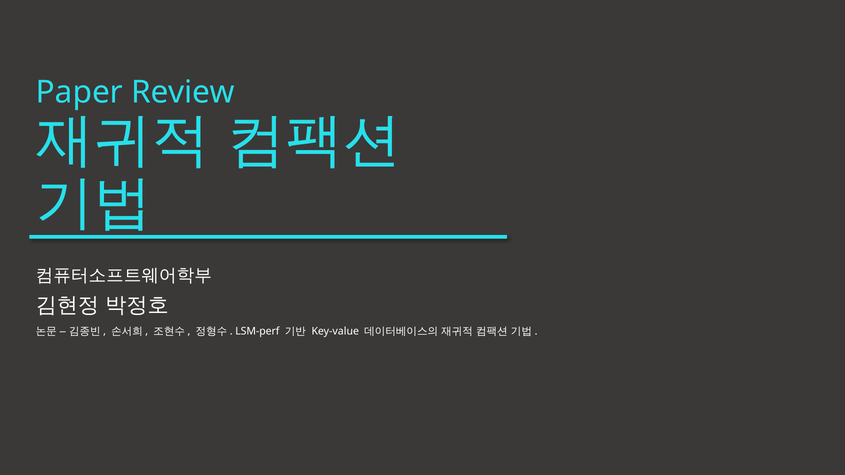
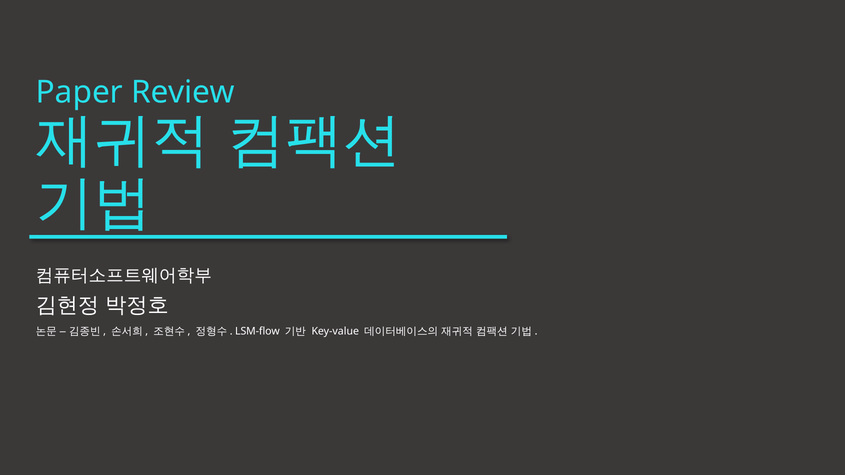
LSM-perf: LSM-perf -> LSM-flow
